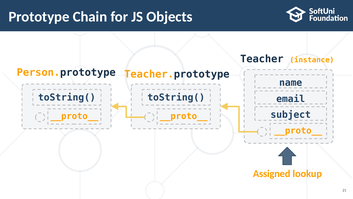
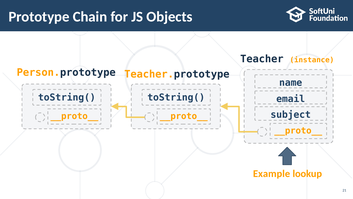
Assigned: Assigned -> Example
